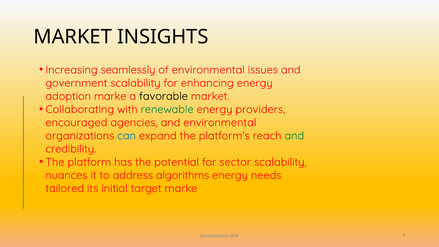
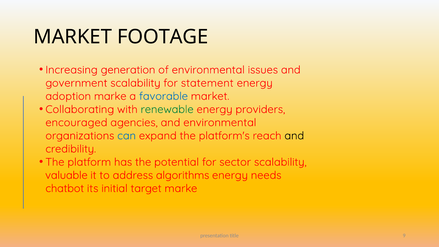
INSIGHTS: INSIGHTS -> FOOTAGE
seamlessly: seamlessly -> generation
enhancing: enhancing -> statement
favorable colour: black -> blue
and at (294, 136) colour: green -> black
nuances: nuances -> valuable
tailored: tailored -> chatbot
